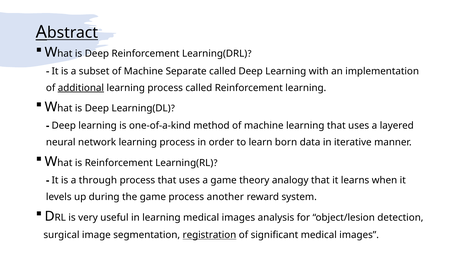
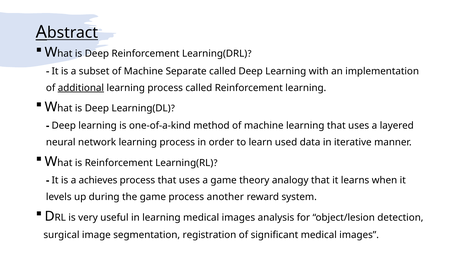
born: born -> used
through: through -> achieves
registration underline: present -> none
